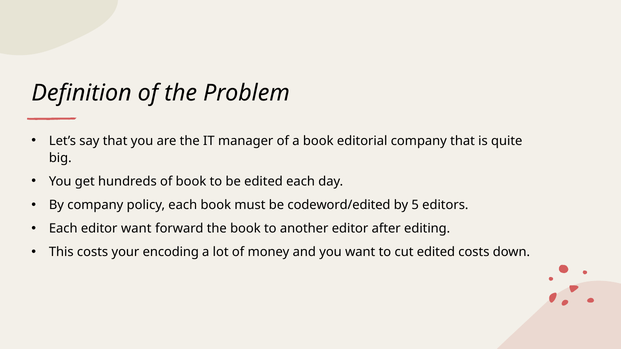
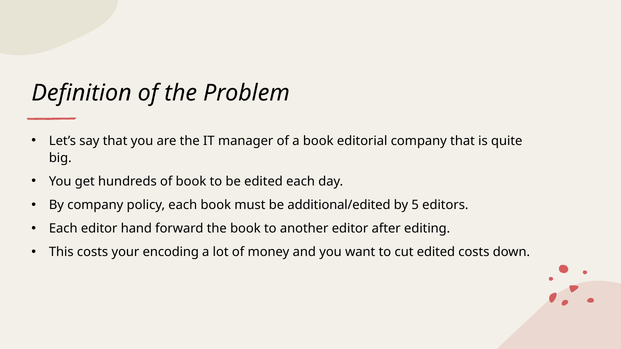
codeword/edited: codeword/edited -> additional/edited
editor want: want -> hand
